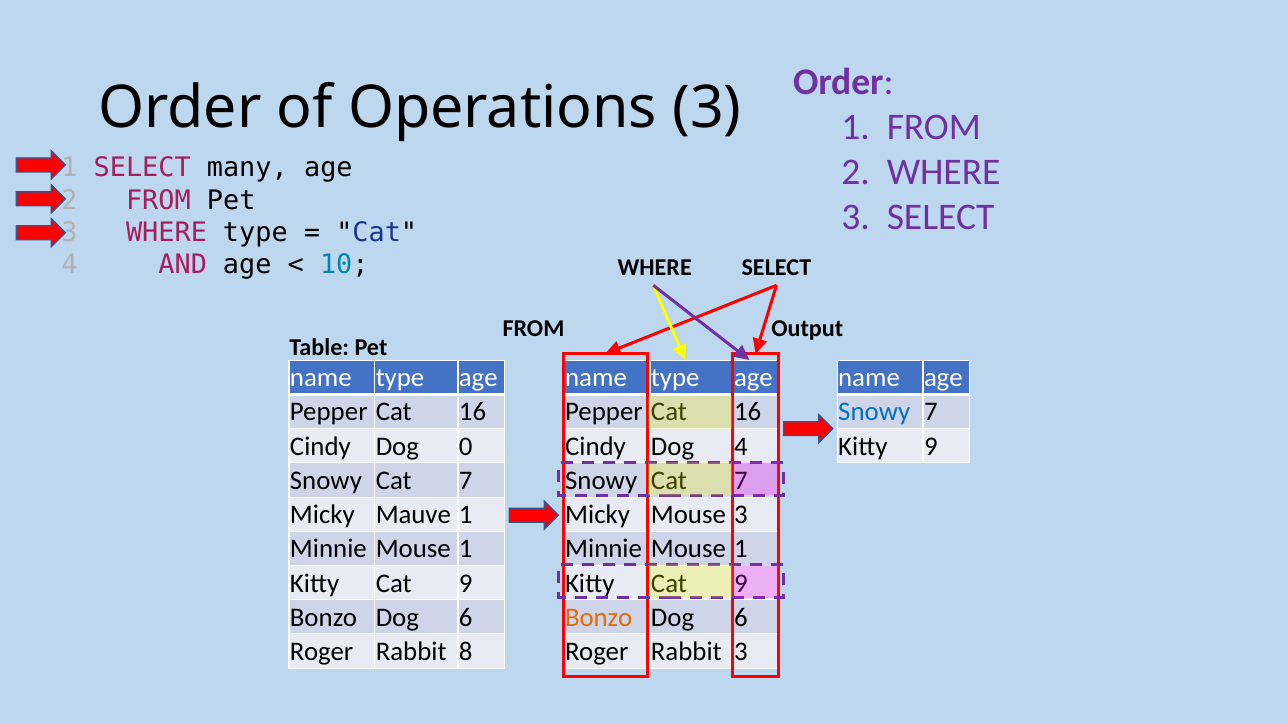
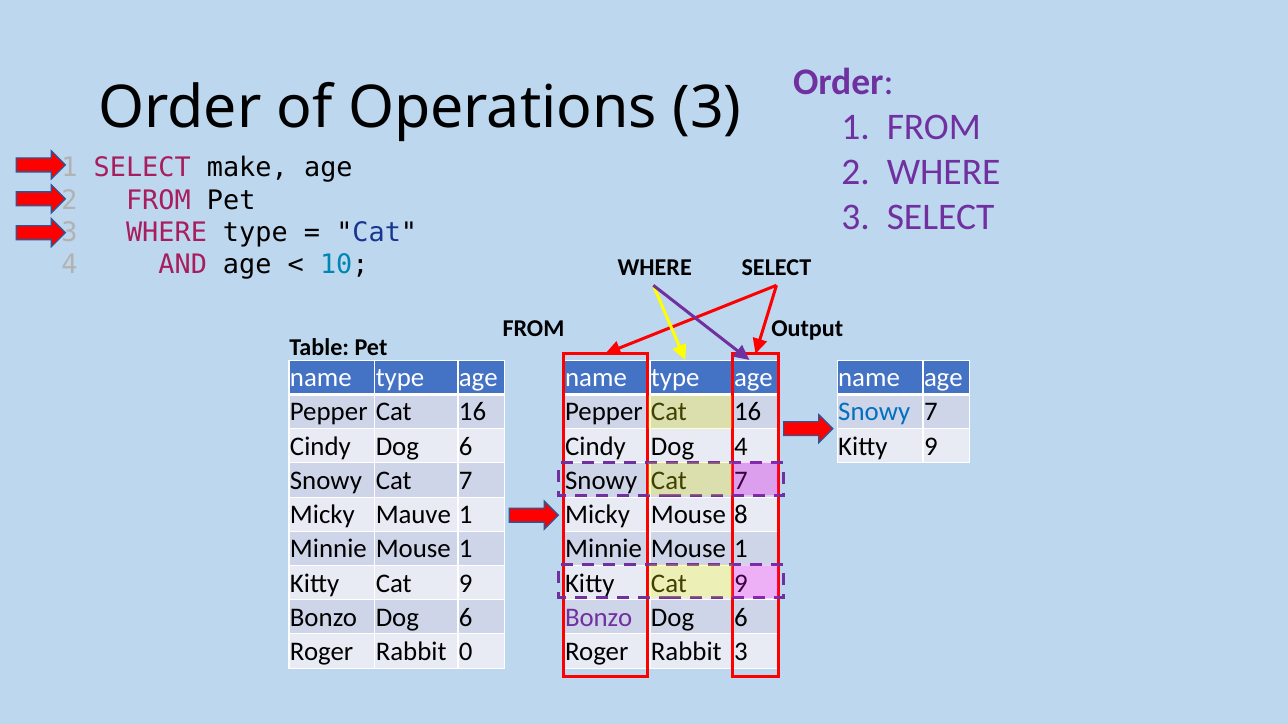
many: many -> make
Cindy Dog 0: 0 -> 6
Mouse 3: 3 -> 8
Bonzo at (599, 618) colour: orange -> purple
8: 8 -> 0
